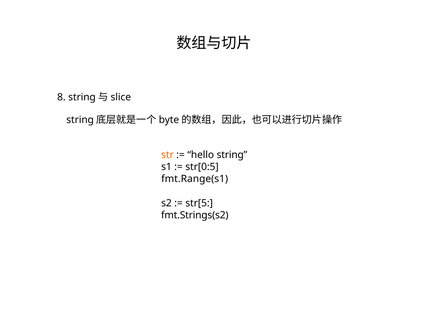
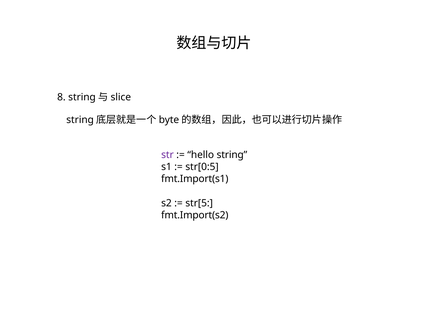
str colour: orange -> purple
fmt.Range(s1: fmt.Range(s1 -> fmt.Import(s1
fmt.Strings(s2: fmt.Strings(s2 -> fmt.Import(s2
